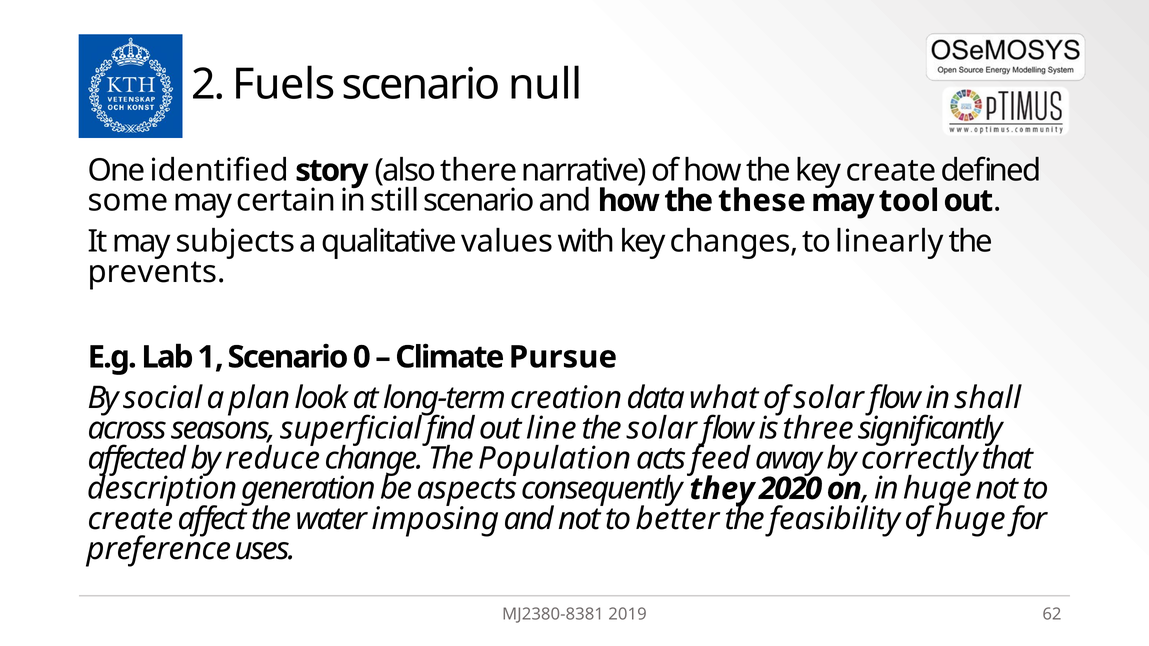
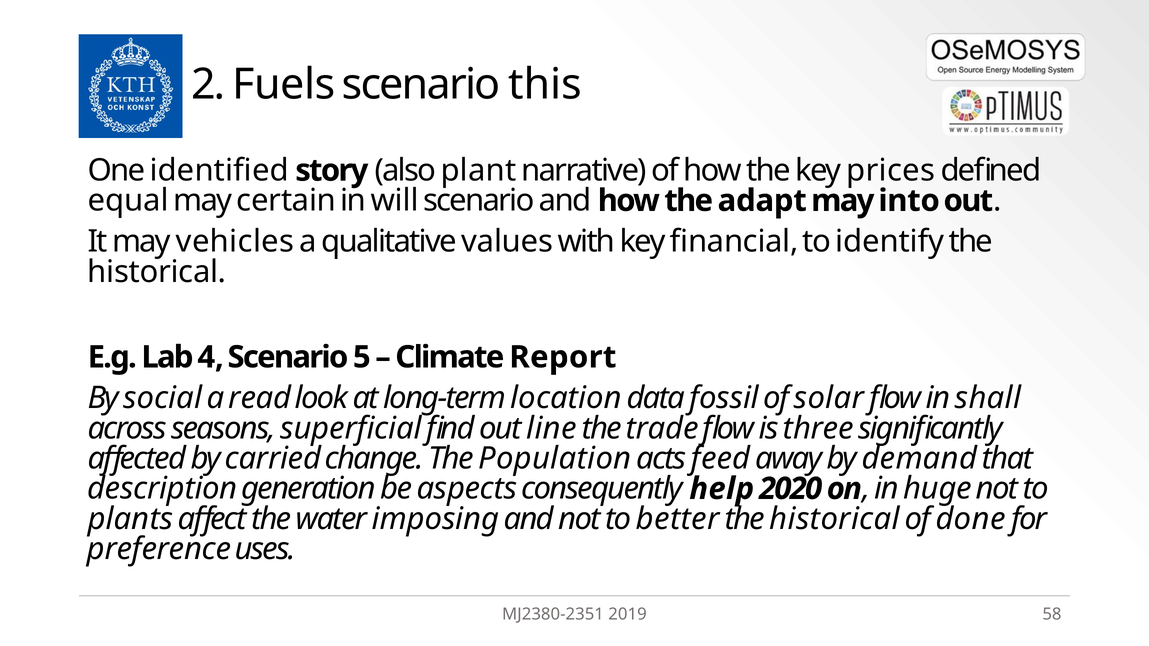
null: null -> this
there: there -> plant
key create: create -> prices
some: some -> equal
still: still -> will
these: these -> adapt
tool: tool -> into
subjects: subjects -> vehicles
changes: changes -> financial
linearly: linearly -> identify
prevents at (157, 272): prevents -> historical
1: 1 -> 4
0: 0 -> 5
Pursue: Pursue -> Report
plan: plan -> read
creation: creation -> location
what: what -> fossil
the solar: solar -> trade
reduce: reduce -> carried
correctly: correctly -> demand
they: they -> help
create at (130, 519): create -> plants
feasibility at (835, 519): feasibility -> historical
of huge: huge -> done
MJ2380-8381: MJ2380-8381 -> MJ2380-2351
62: 62 -> 58
